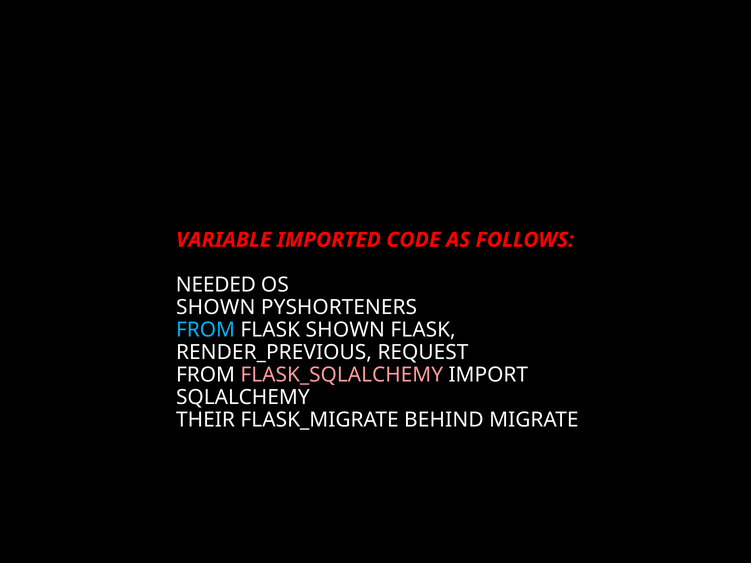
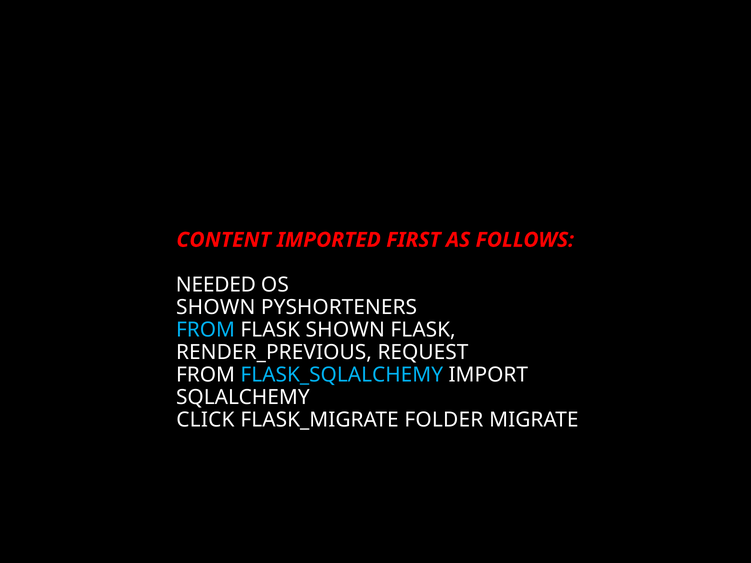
VARIABLE: VARIABLE -> CONTENT
CODE: CODE -> FIRST
FLASK_SQLALCHEMY colour: pink -> light blue
THEIR: THEIR -> CLICK
BEHIND: BEHIND -> FOLDER
